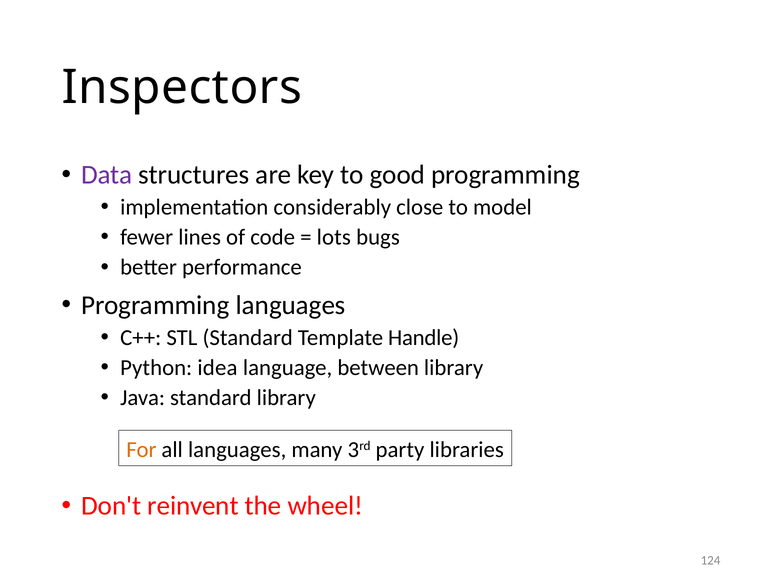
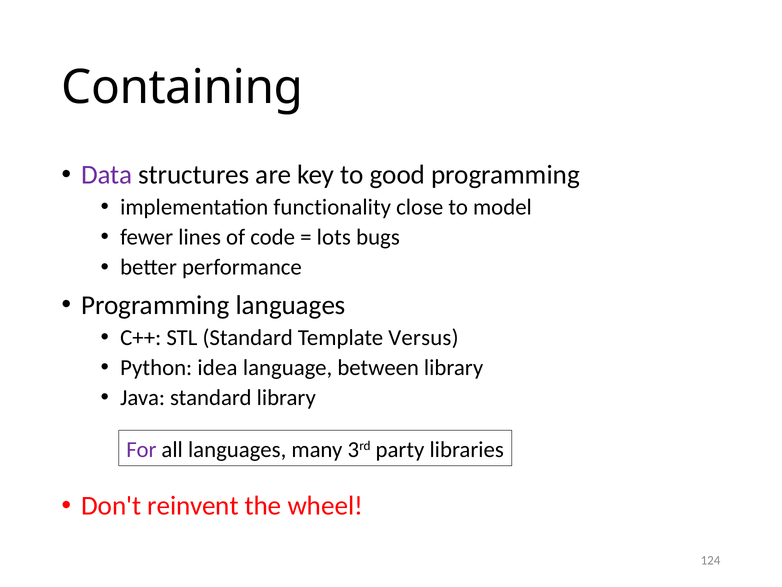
Inspectors: Inspectors -> Containing
considerably: considerably -> functionality
Handle: Handle -> Versus
For colour: orange -> purple
